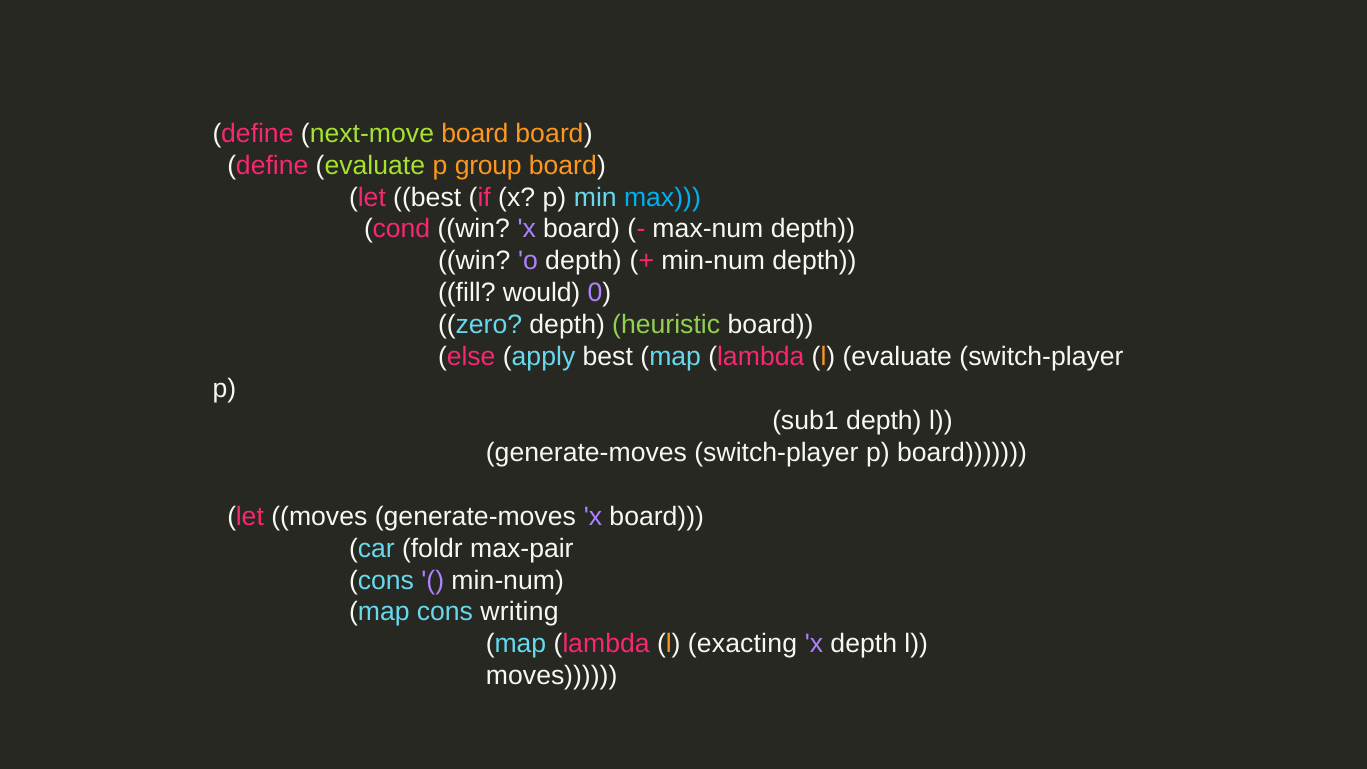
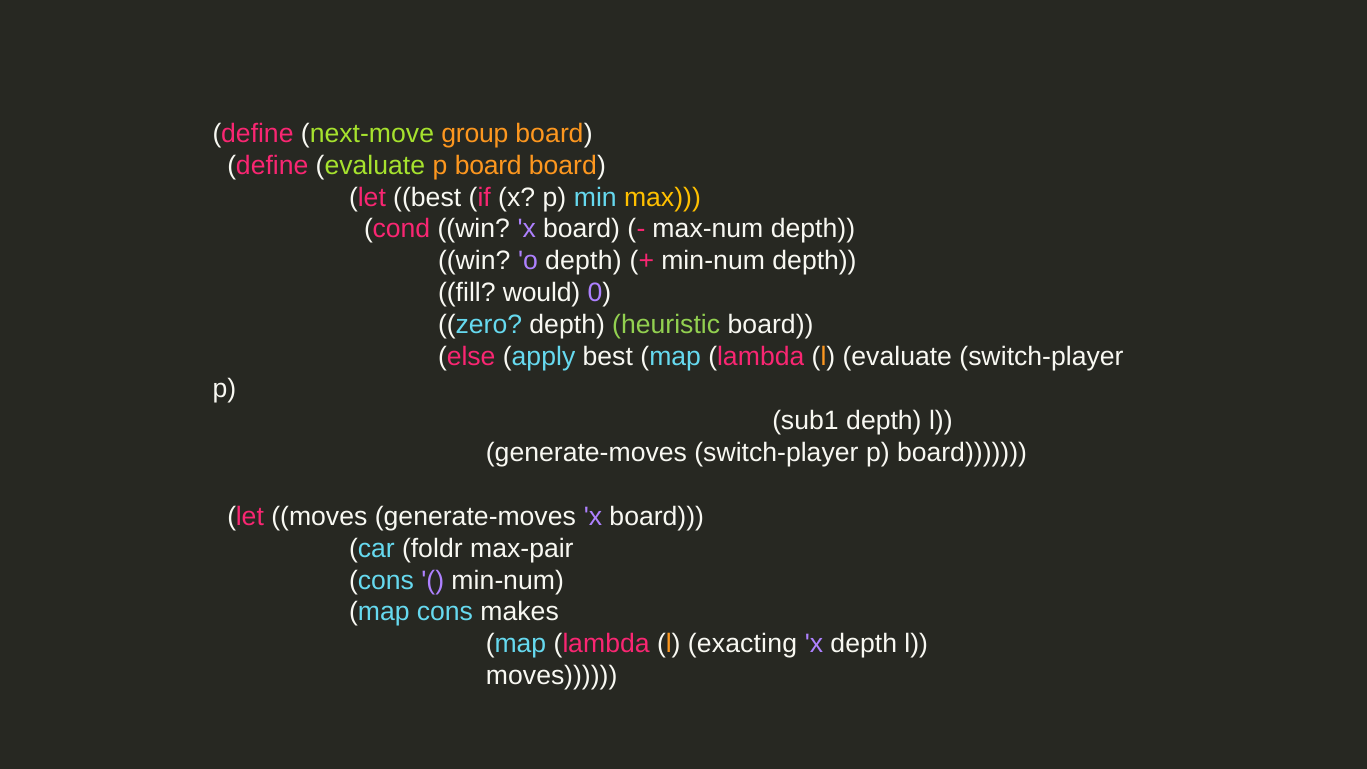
next-move board: board -> group
evaluate p group: group -> board
max colour: light blue -> yellow
writing: writing -> makes
